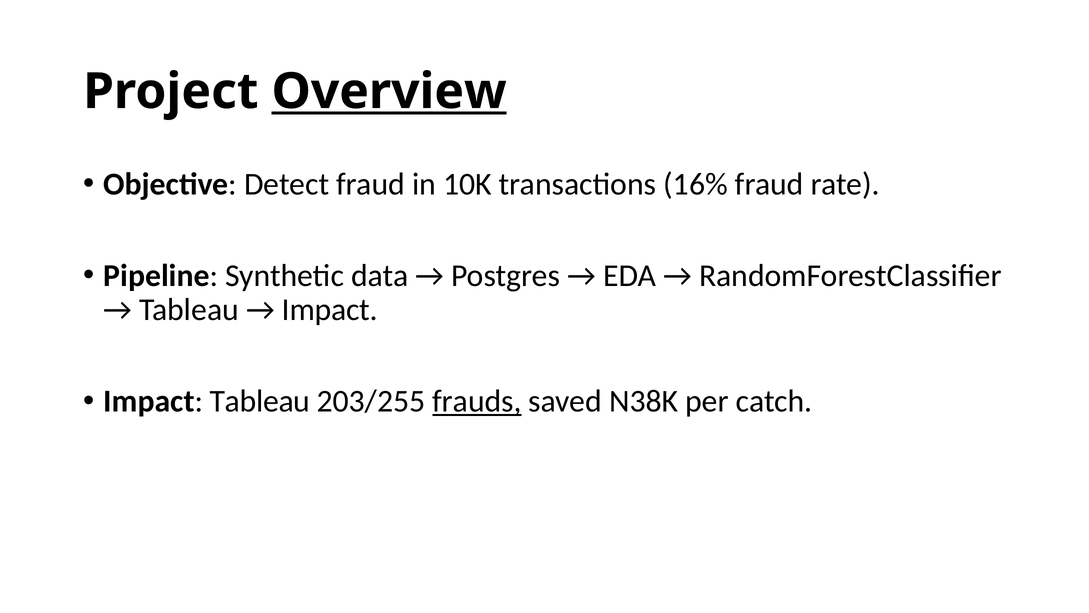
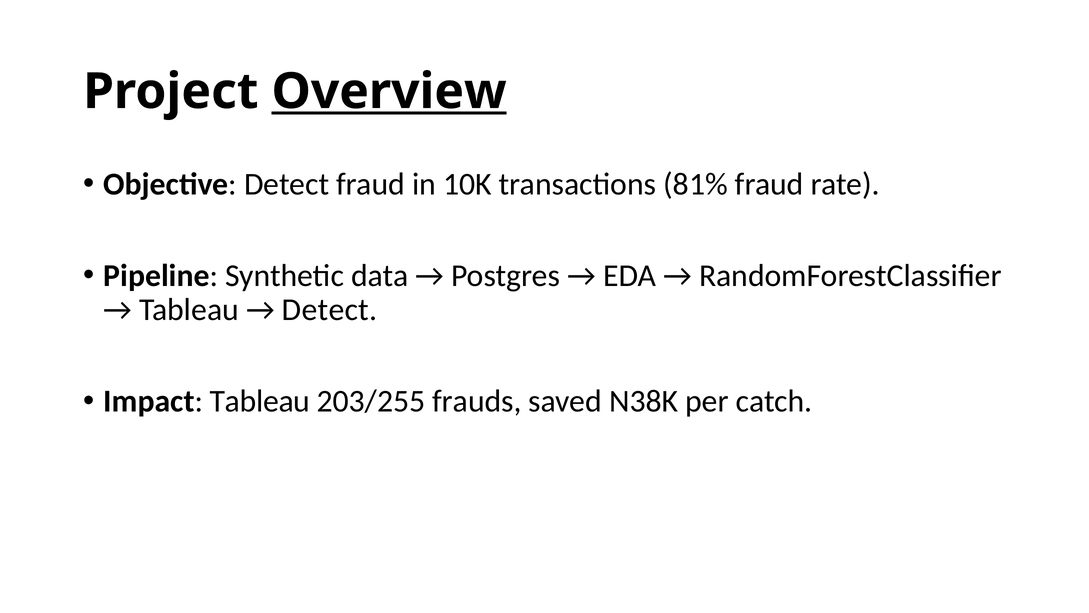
16%: 16% -> 81%
Impact at (330, 310): Impact -> Detect
frauds underline: present -> none
